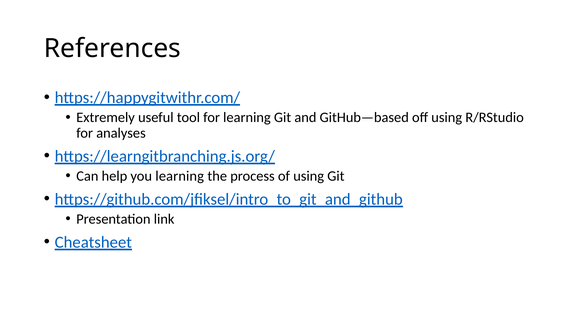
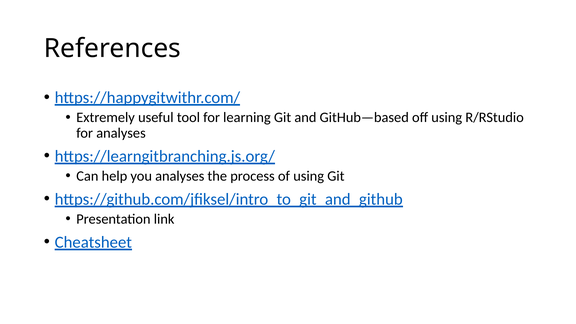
you learning: learning -> analyses
